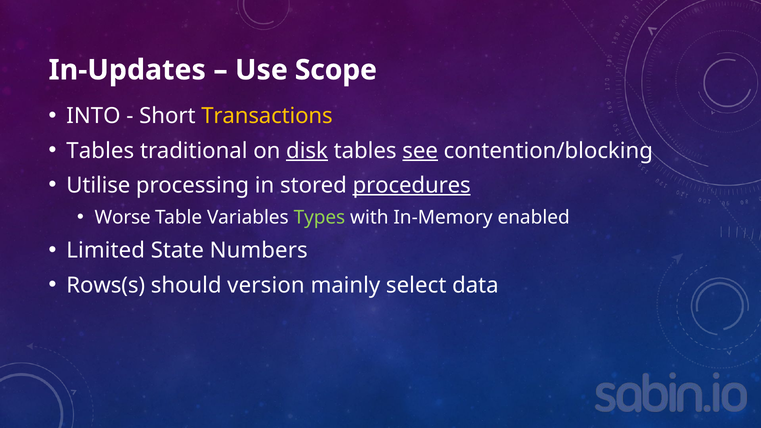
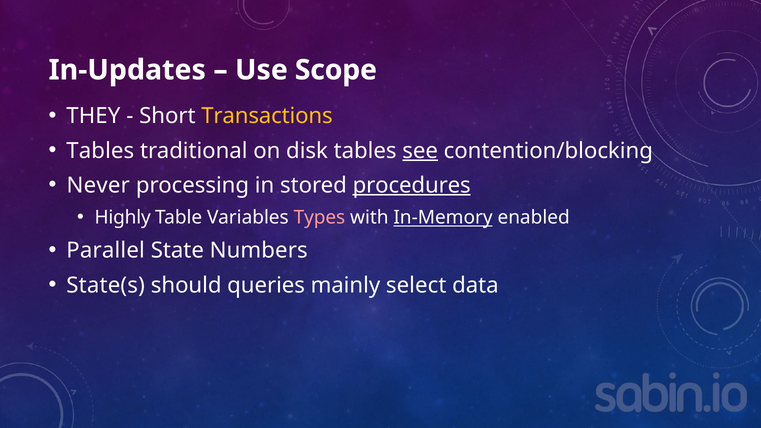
INTO: INTO -> THEY
disk underline: present -> none
Utilise: Utilise -> Never
Worse: Worse -> Highly
Types colour: light green -> pink
In-Memory underline: none -> present
Limited: Limited -> Parallel
Rows(s: Rows(s -> State(s
version: version -> queries
